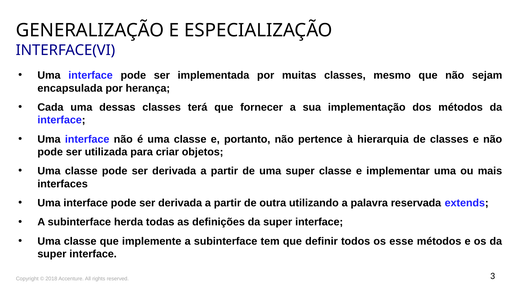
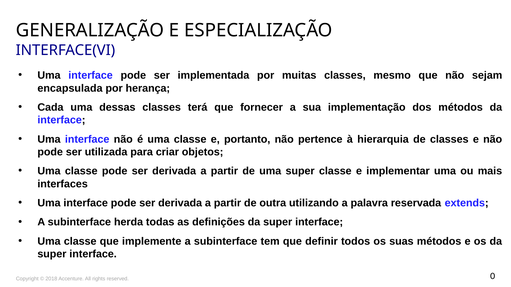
esse: esse -> suas
3: 3 -> 0
